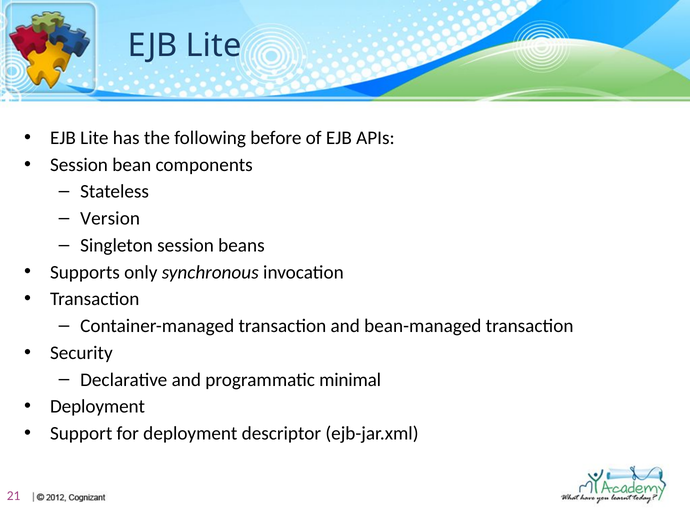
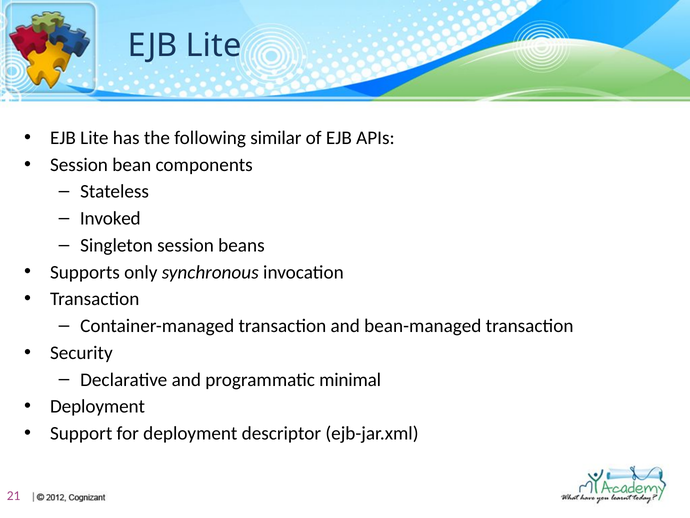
before: before -> similar
Version: Version -> Invoked
